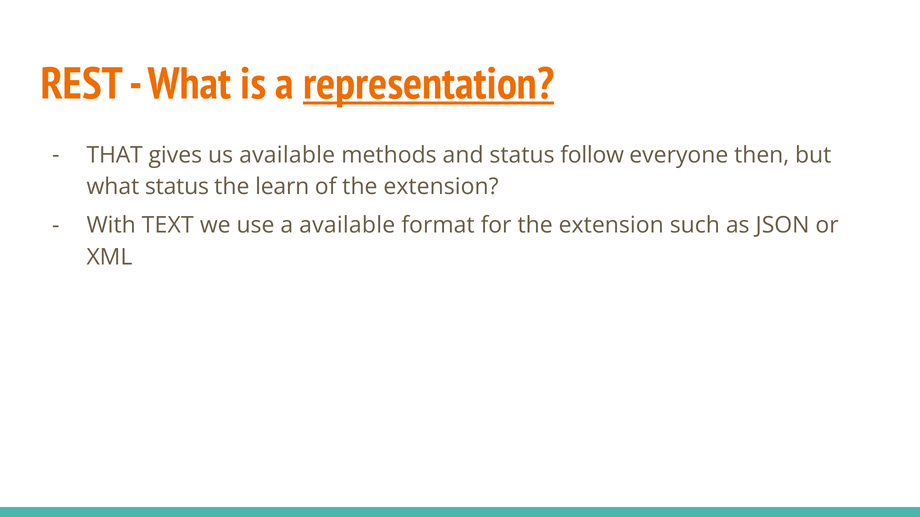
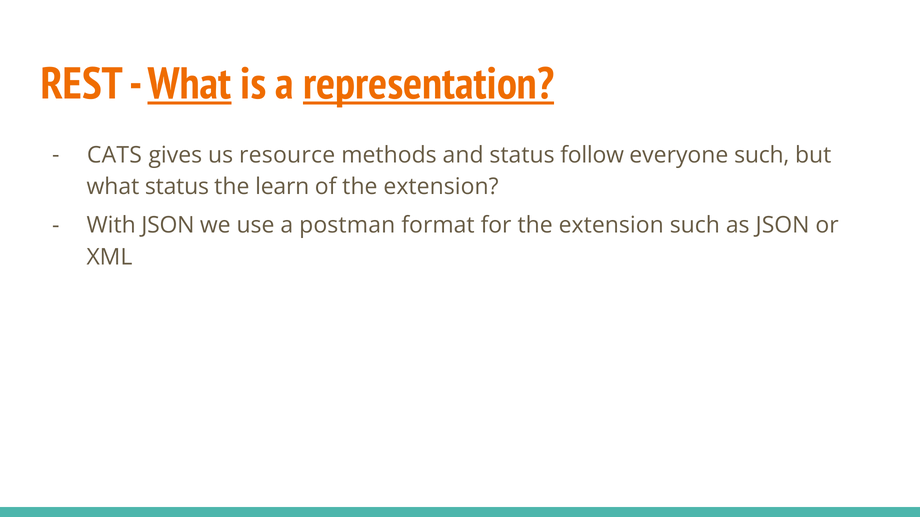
What at (190, 84) underline: none -> present
THAT: THAT -> CATS
us available: available -> resource
everyone then: then -> such
With TEXT: TEXT -> JSON
a available: available -> postman
